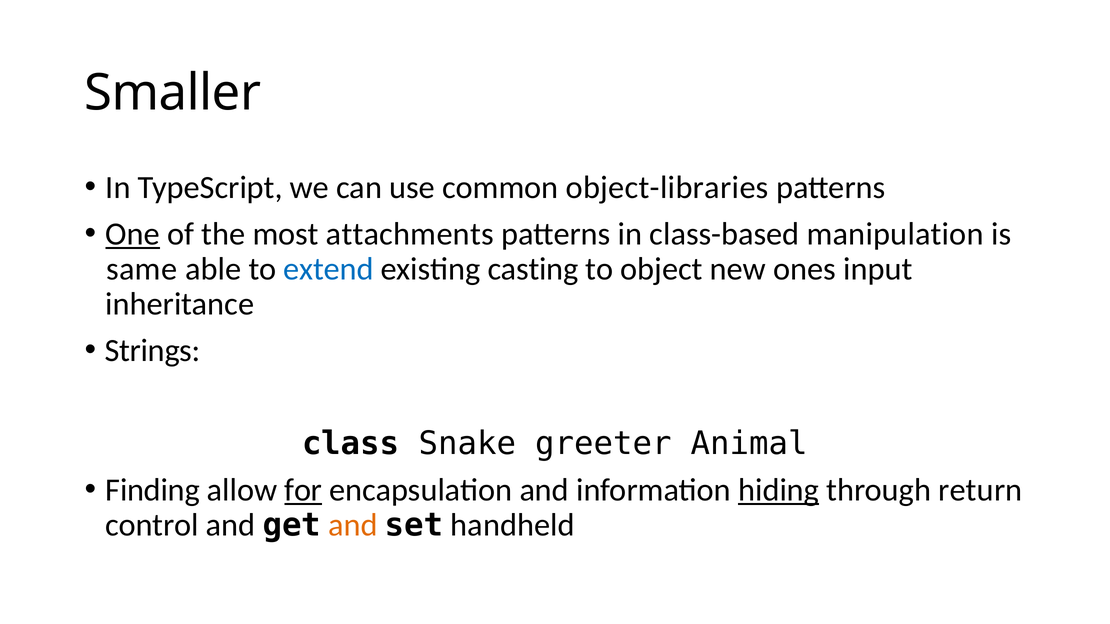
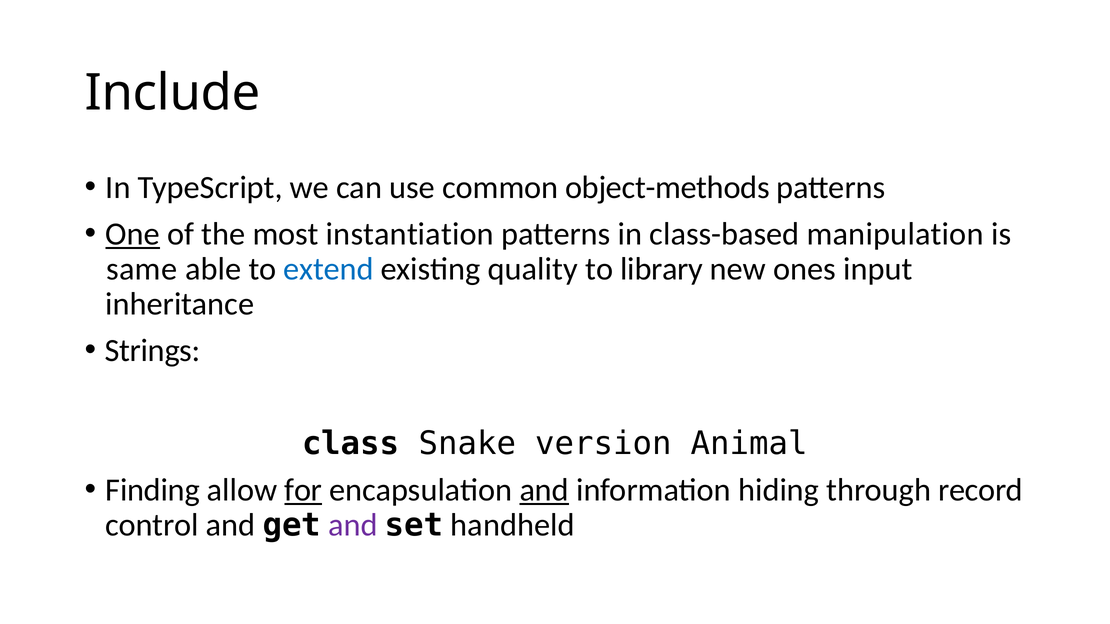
Smaller: Smaller -> Include
object-libraries: object-libraries -> object-methods
attachments: attachments -> instantiation
casting: casting -> quality
object: object -> library
greeter: greeter -> version
and at (544, 490) underline: none -> present
hiding underline: present -> none
return: return -> record
and at (353, 525) colour: orange -> purple
